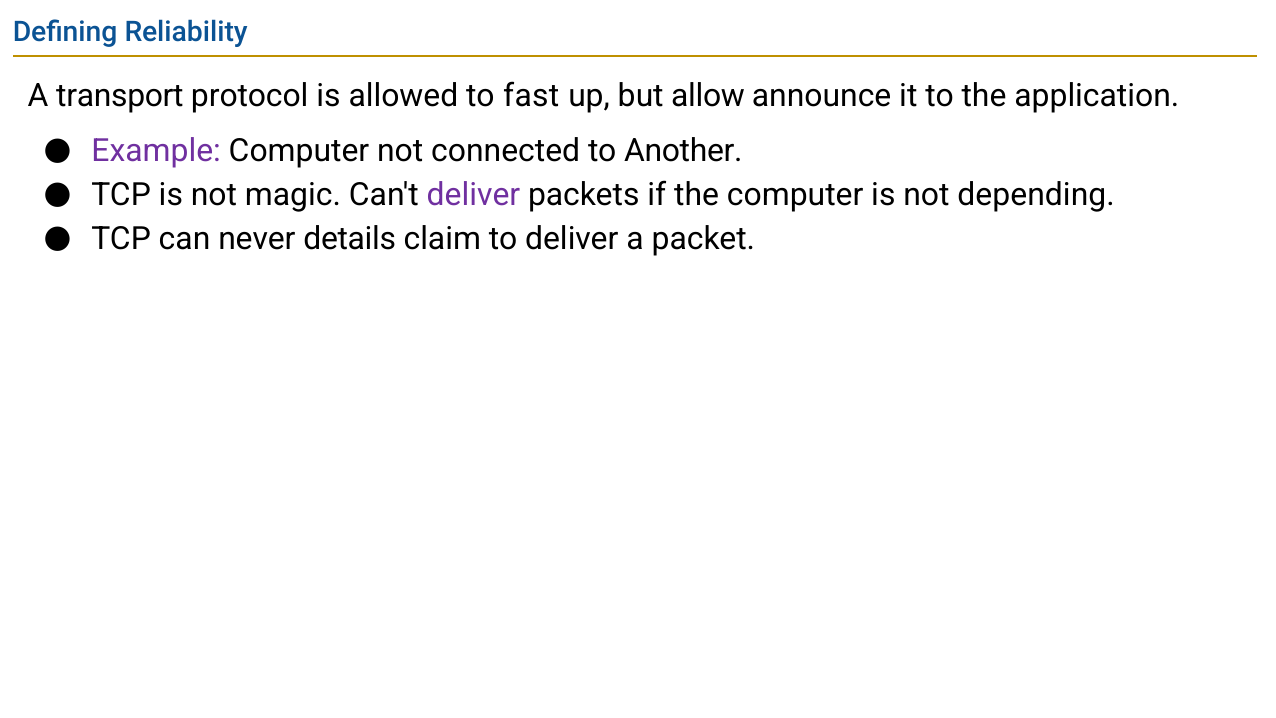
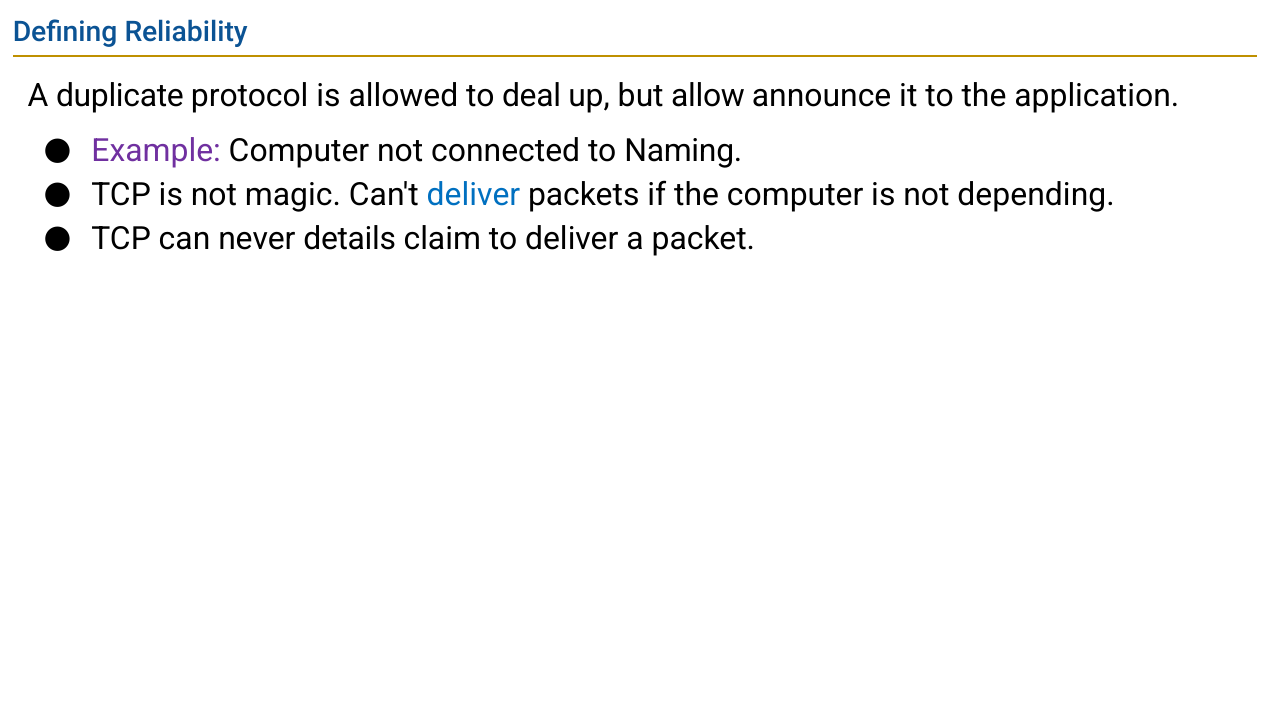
transport: transport -> duplicate
fast: fast -> deal
Another: Another -> Naming
deliver at (473, 195) colour: purple -> blue
